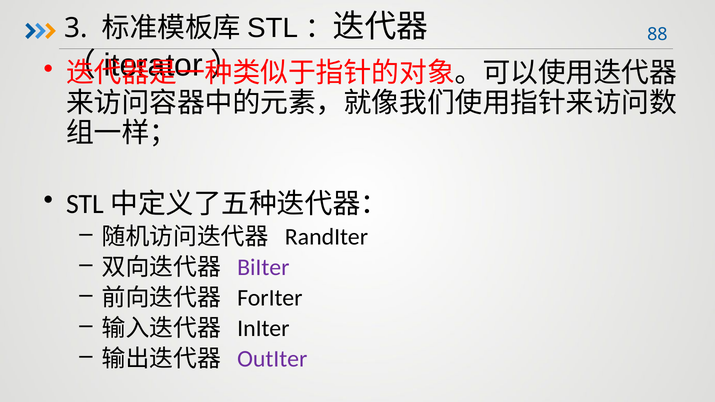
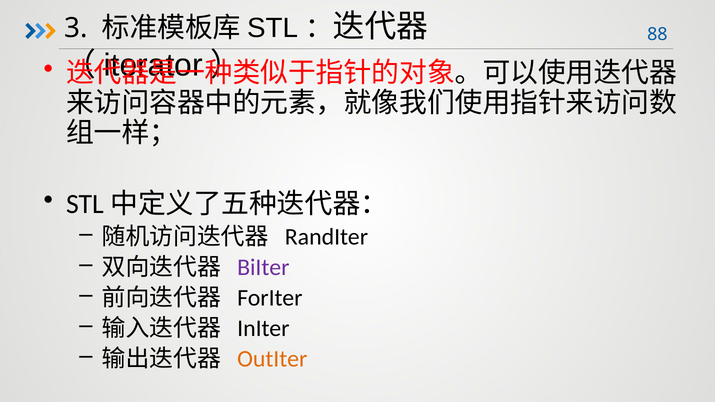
OutIter colour: purple -> orange
